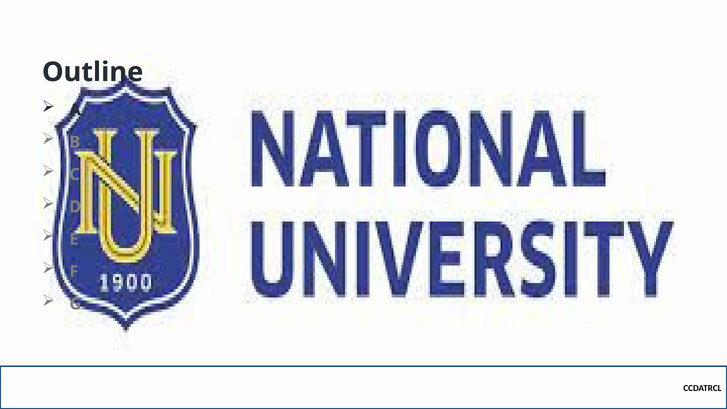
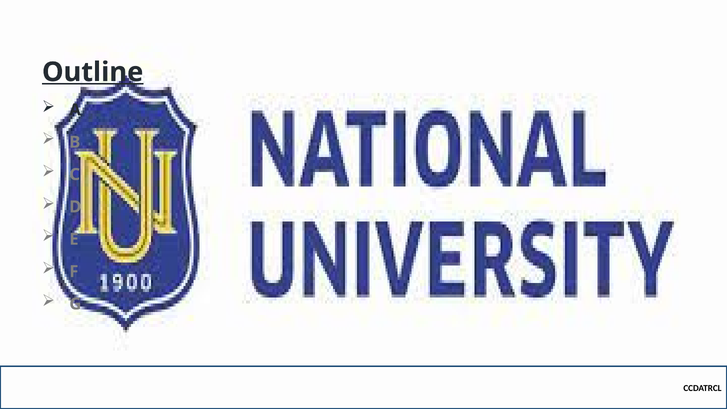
Outline underline: none -> present
